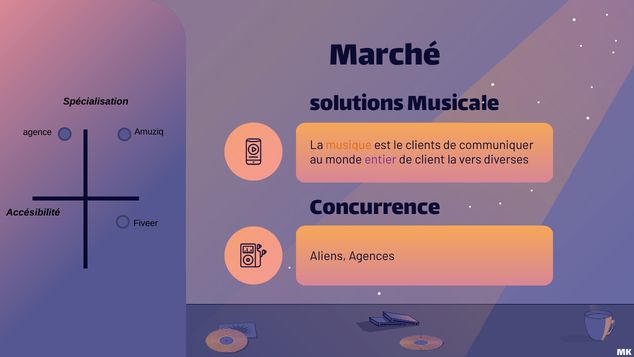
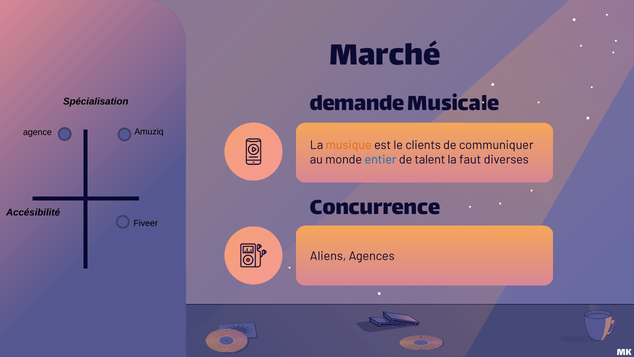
solutions: solutions -> demande
entier colour: purple -> blue
client: client -> talent
vers: vers -> faut
